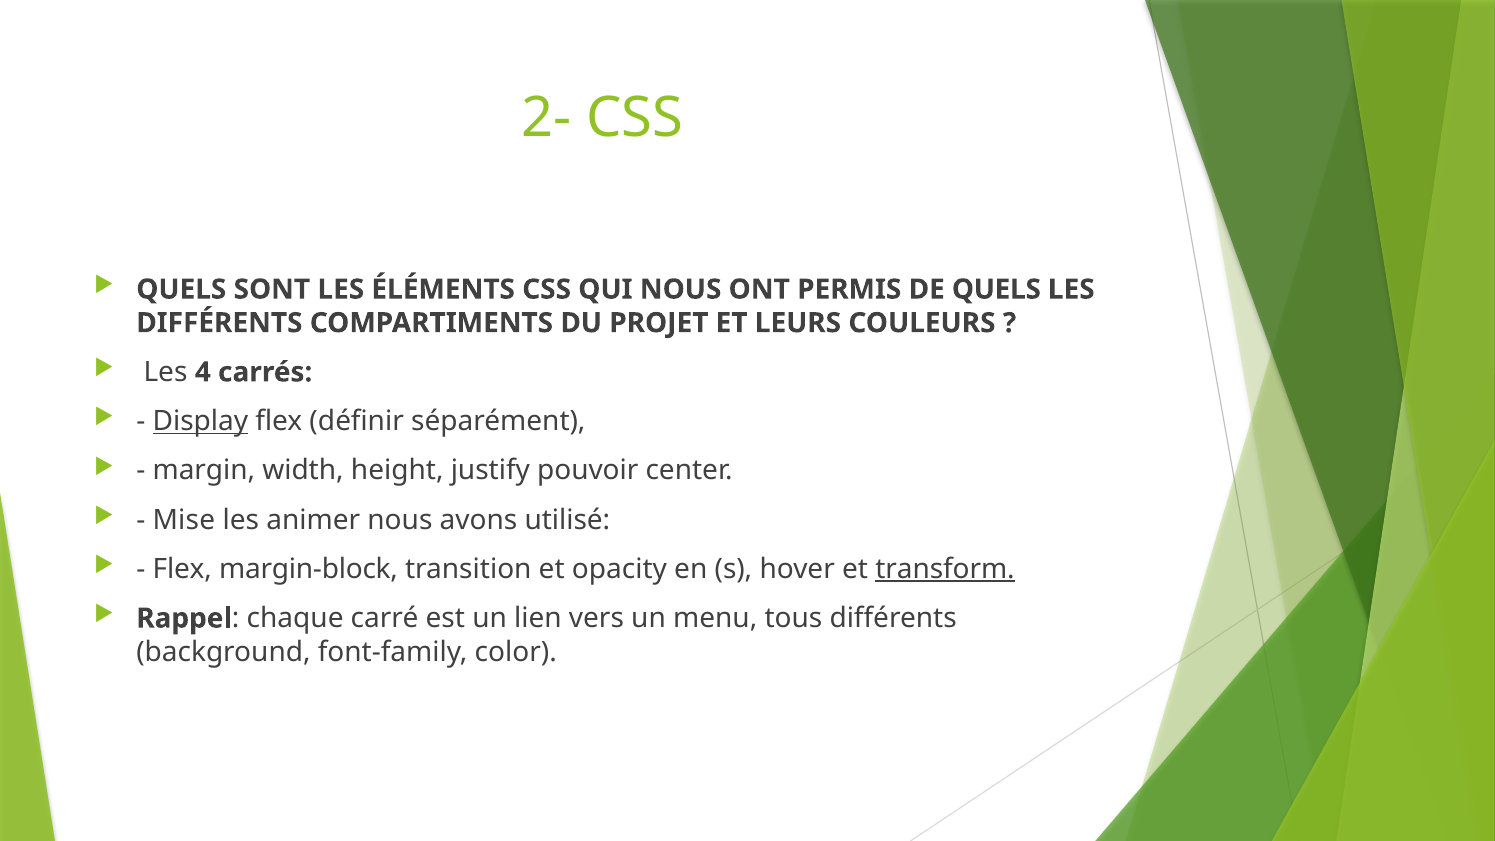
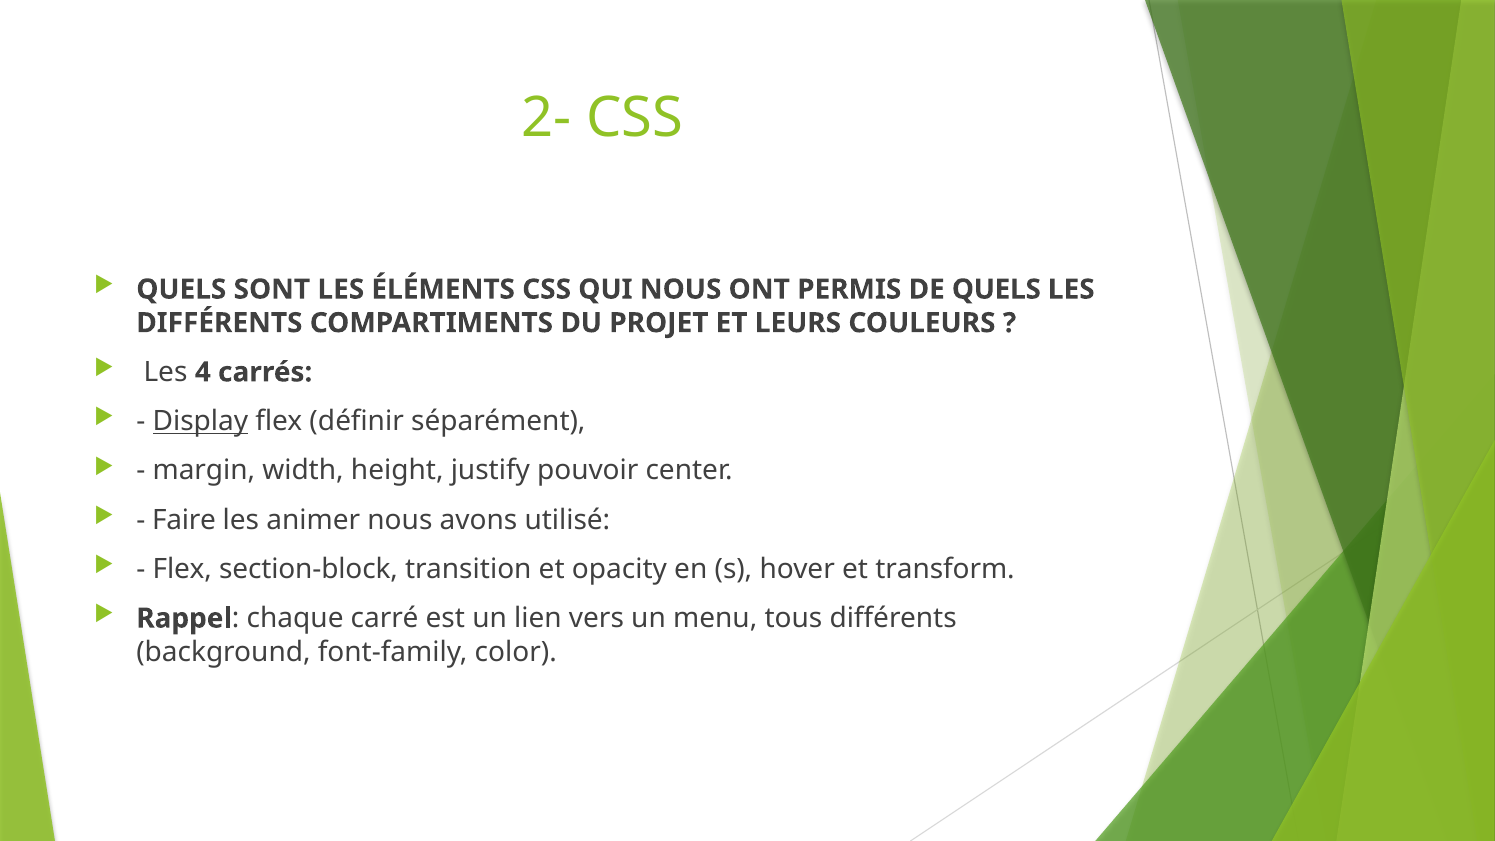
Mise: Mise -> Faire
margin-block: margin-block -> section-block
transform underline: present -> none
